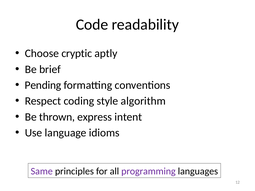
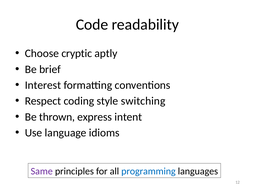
Pending: Pending -> Interest
algorithm: algorithm -> switching
programming colour: purple -> blue
